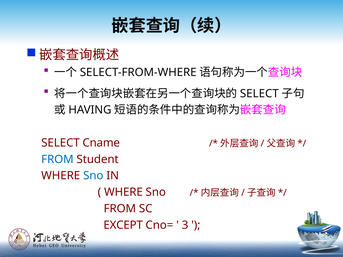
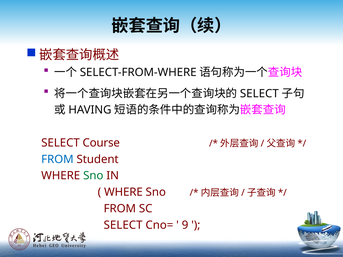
Cname: Cname -> Course
Sno at (93, 176) colour: blue -> green
EXCEPT at (123, 225): EXCEPT -> SELECT
3: 3 -> 9
